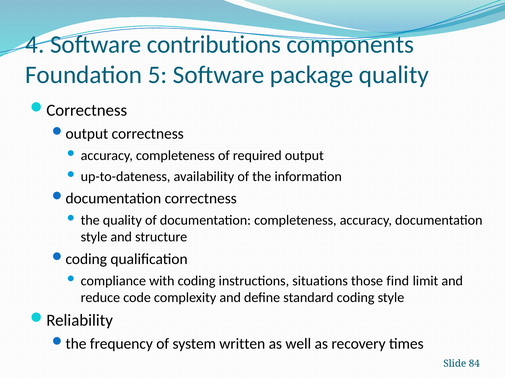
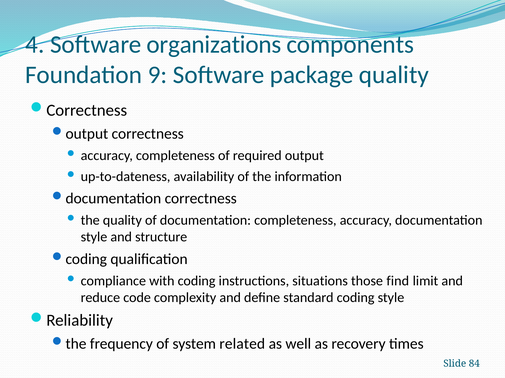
contributions: contributions -> organizations
5: 5 -> 9
written: written -> related
